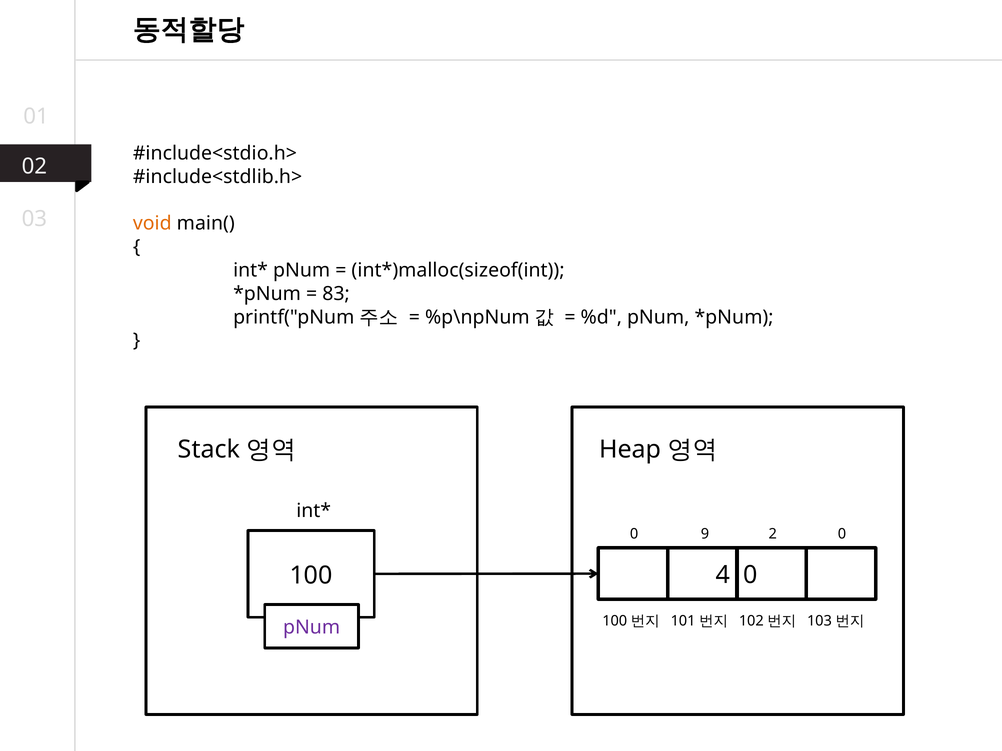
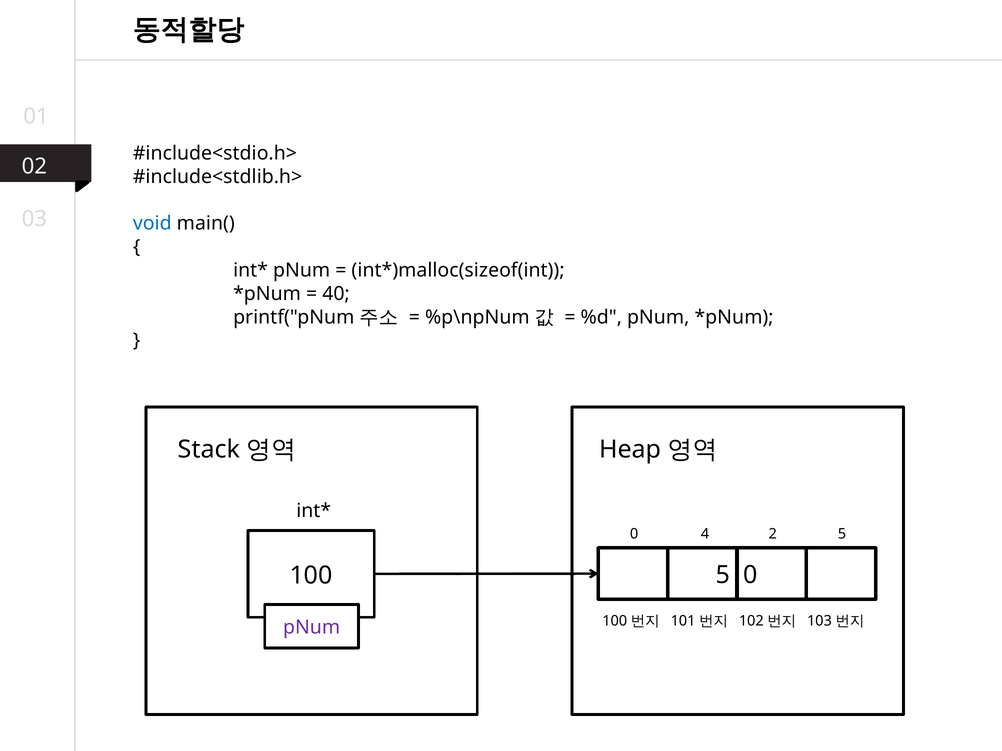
void colour: orange -> blue
83: 83 -> 40
9: 9 -> 4
2 0: 0 -> 5
100 4: 4 -> 5
